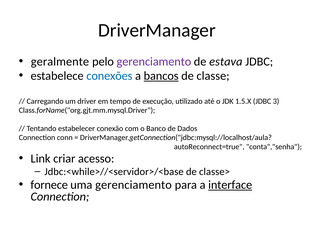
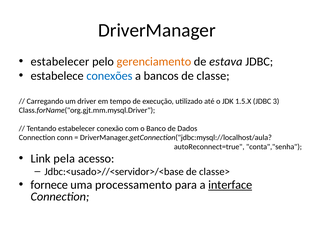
geralmente at (60, 62): geralmente -> estabelecer
gerenciamento at (154, 62) colour: purple -> orange
bancos underline: present -> none
criar: criar -> pela
Jdbc:<while>//<servidor>/<base: Jdbc:<while>//<servidor>/<base -> Jdbc:<usado>//<servidor>/<base
uma gerenciamento: gerenciamento -> processamento
